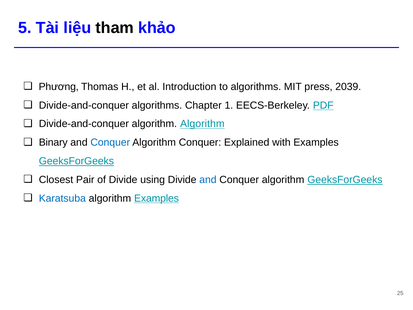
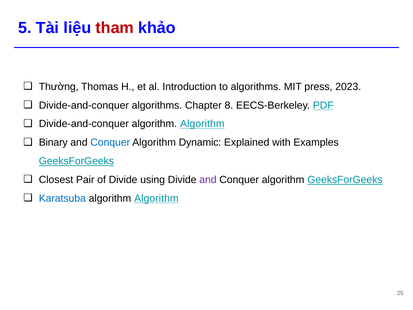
tham colour: black -> red
Phương: Phương -> Thường
2039: 2039 -> 2023
1: 1 -> 8
Algorithm Conquer: Conquer -> Dynamic
and at (208, 180) colour: blue -> purple
Examples at (157, 198): Examples -> Algorithm
